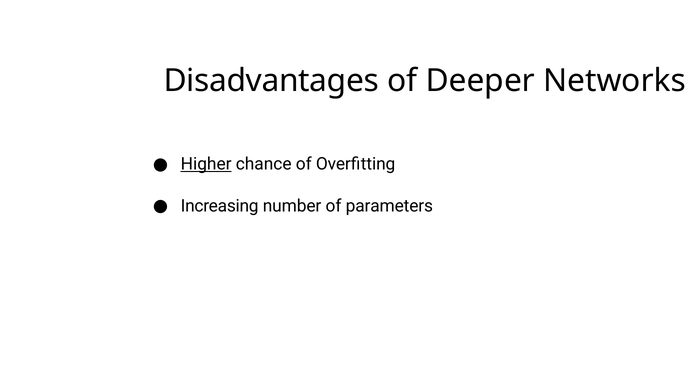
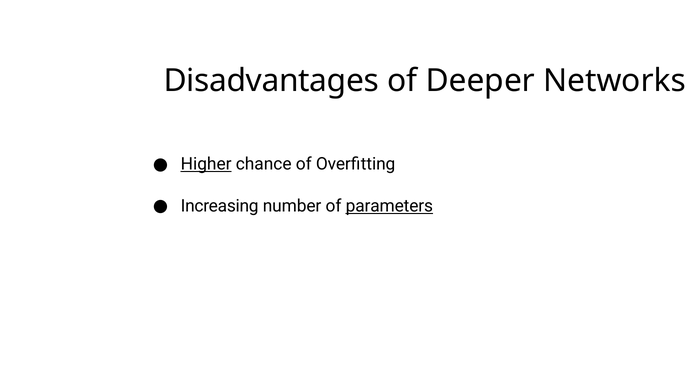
parameters underline: none -> present
